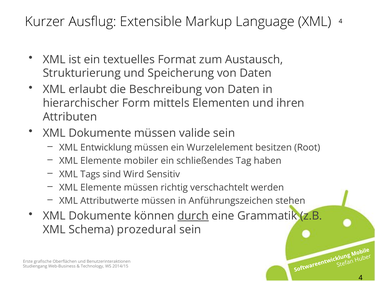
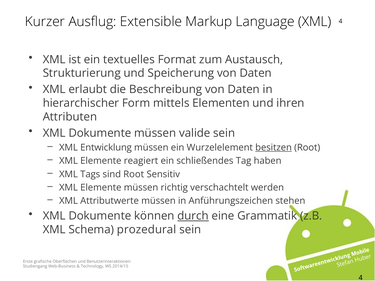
besitzen underline: none -> present
mobiler: mobiler -> reagiert
sind Wird: Wird -> Root
